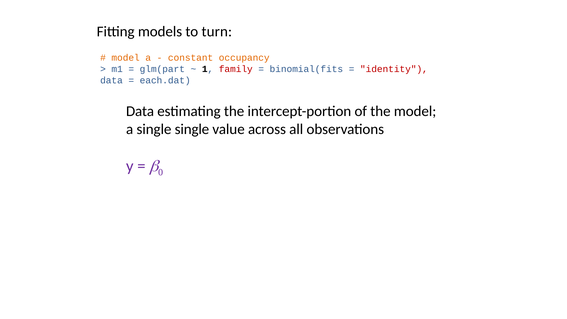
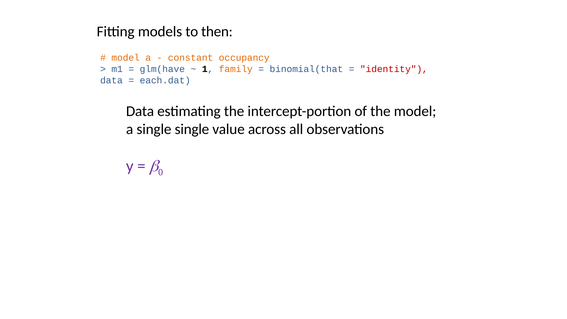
turn: turn -> then
glm(part: glm(part -> glm(have
family colour: red -> orange
binomial(fits: binomial(fits -> binomial(that
